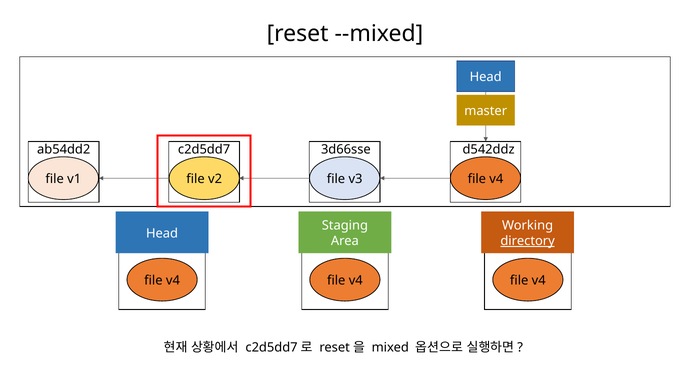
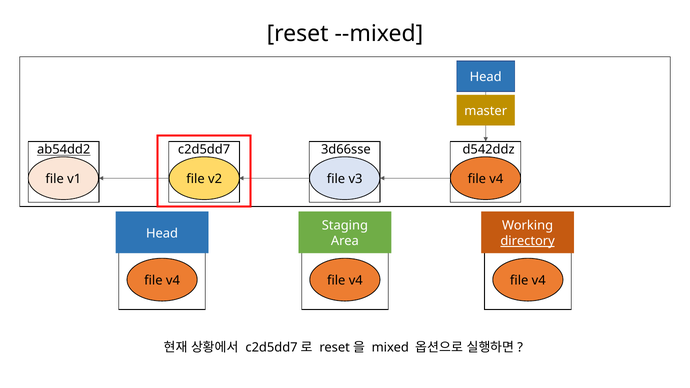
ab54dd2 underline: none -> present
